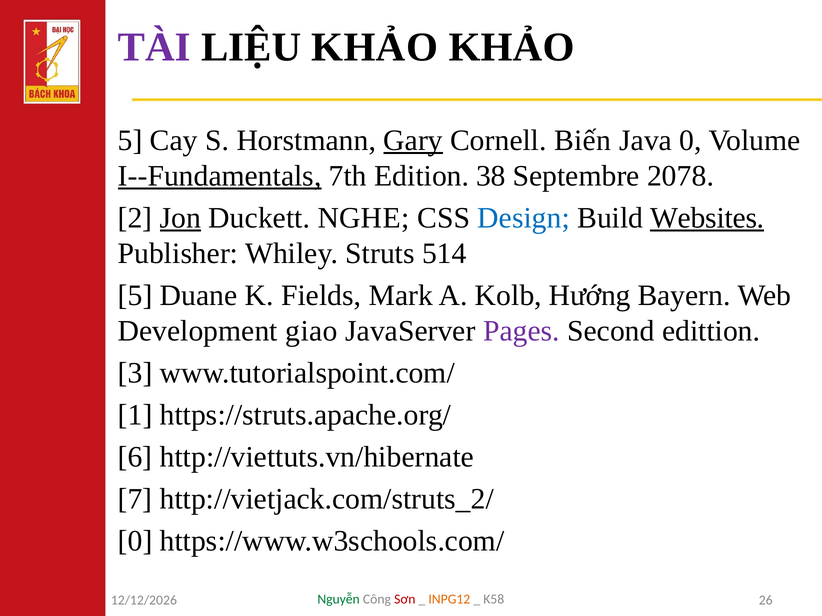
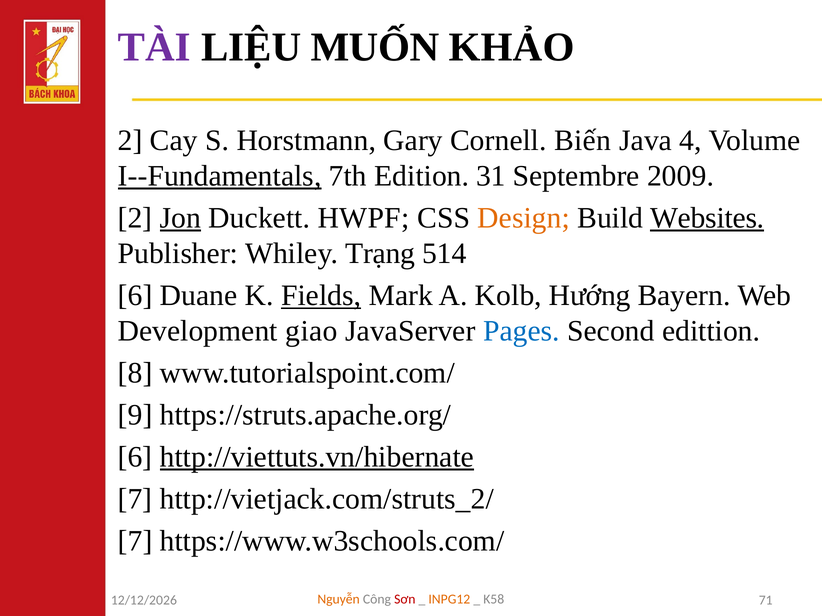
LIỆU KHẢO: KHẢO -> MUỐN
5 at (130, 140): 5 -> 2
Gary underline: present -> none
Java 0: 0 -> 4
38: 38 -> 31
2078: 2078 -> 2009
NGHE: NGHE -> HWPF
Design colour: blue -> orange
Struts: Struts -> Trạng
5 at (135, 296): 5 -> 6
Fields underline: none -> present
Pages colour: purple -> blue
3: 3 -> 8
1: 1 -> 9
http://viettuts.vn/hibernate underline: none -> present
0 at (135, 541): 0 -> 7
Nguyễn colour: green -> orange
26: 26 -> 71
